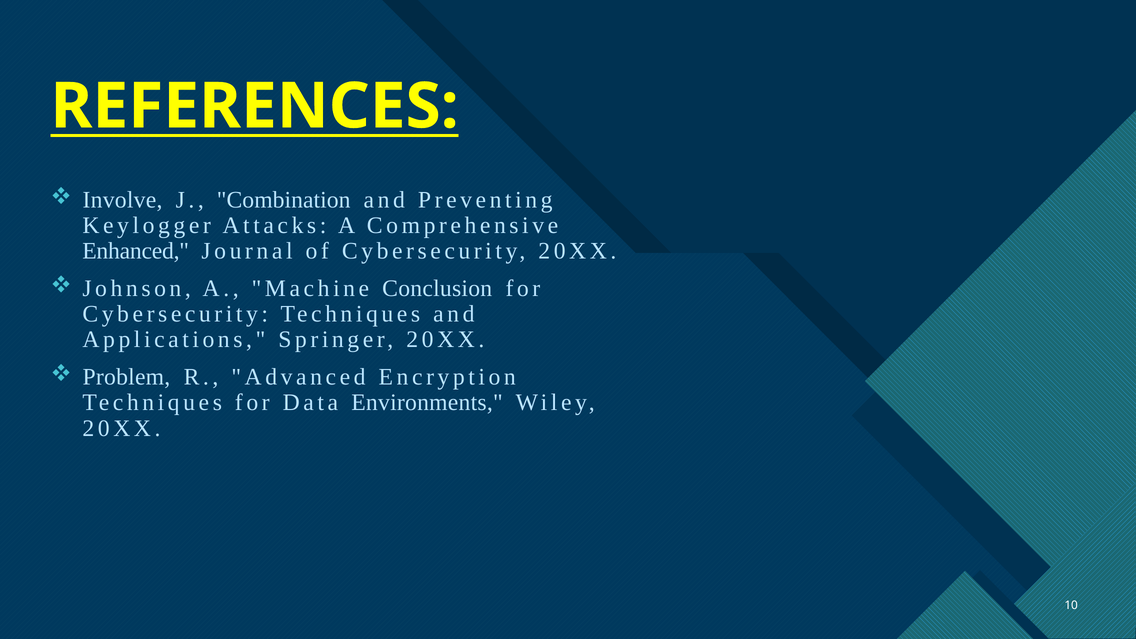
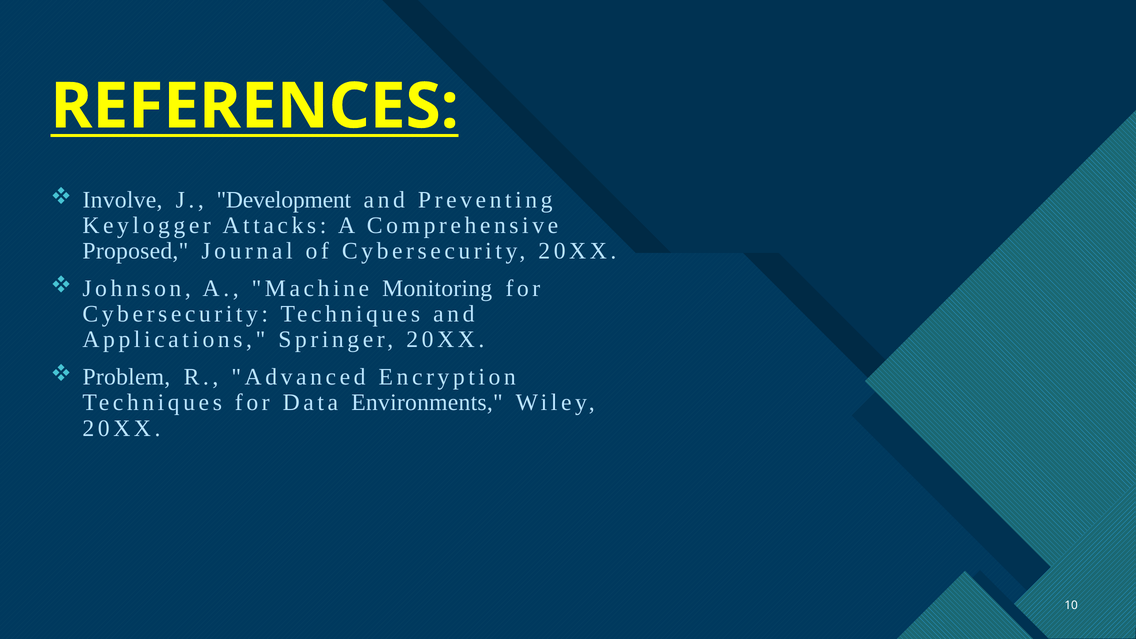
Combination: Combination -> Development
Enhanced: Enhanced -> Proposed
Conclusion: Conclusion -> Monitoring
